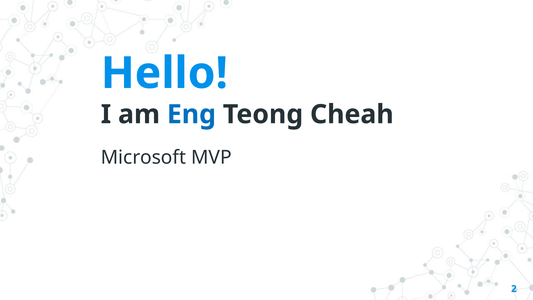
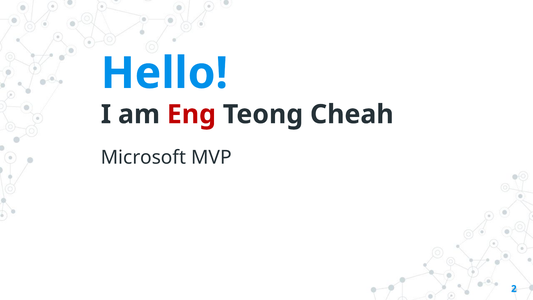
Eng colour: blue -> red
